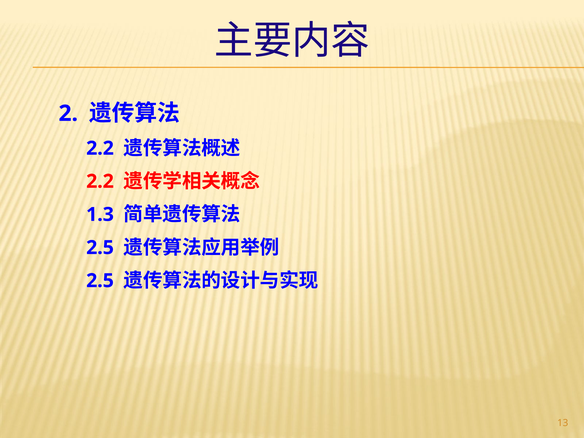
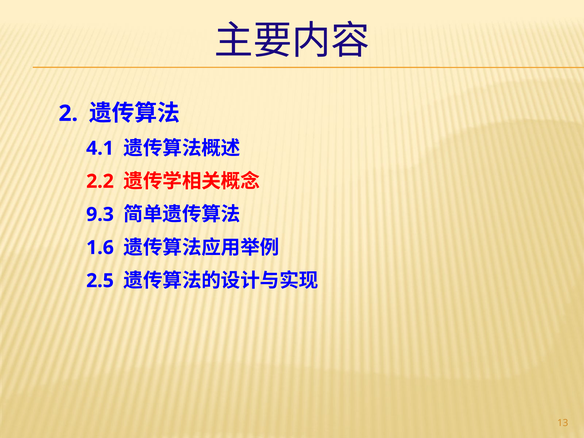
2.2 at (100, 148): 2.2 -> 4.1
1.3: 1.3 -> 9.3
2.5 at (100, 248): 2.5 -> 1.6
